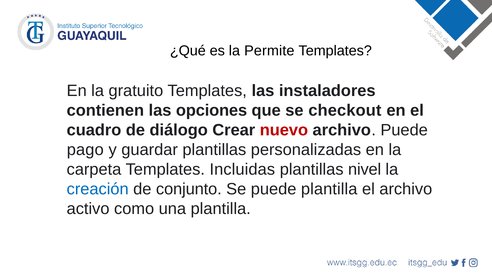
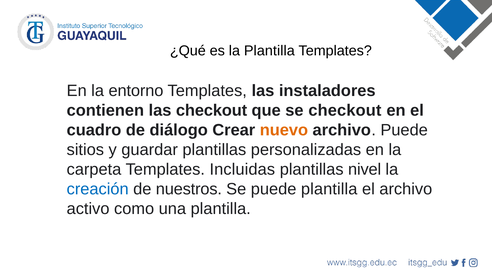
la Permite: Permite -> Plantilla
gratuito: gratuito -> entorno
las opciones: opciones -> checkout
nuevo colour: red -> orange
pago: pago -> sitios
conjunto: conjunto -> nuestros
